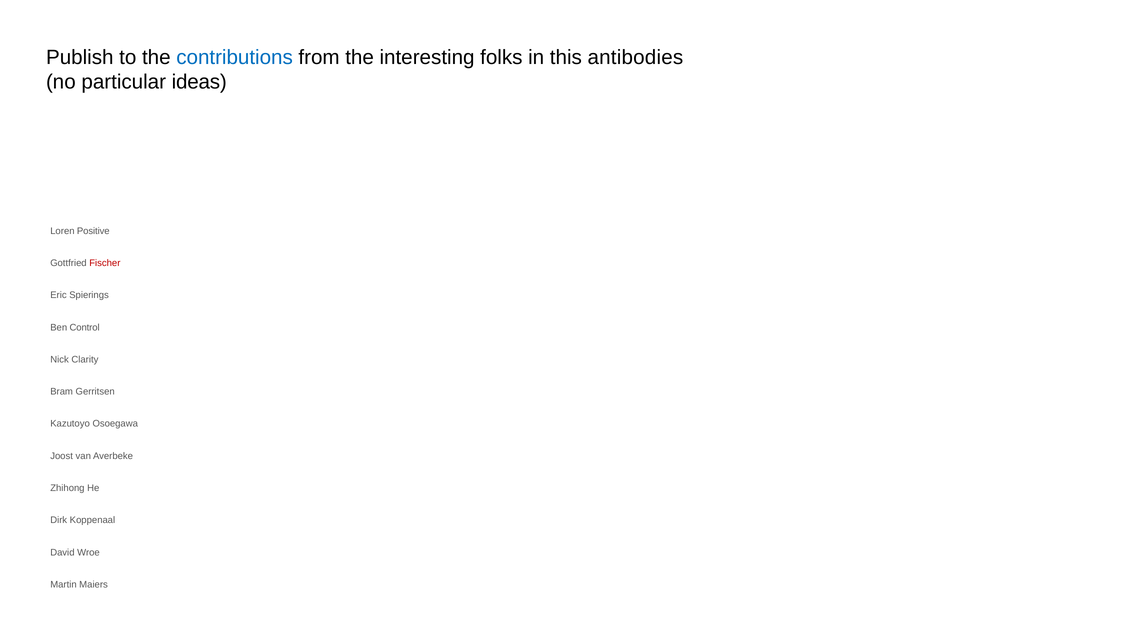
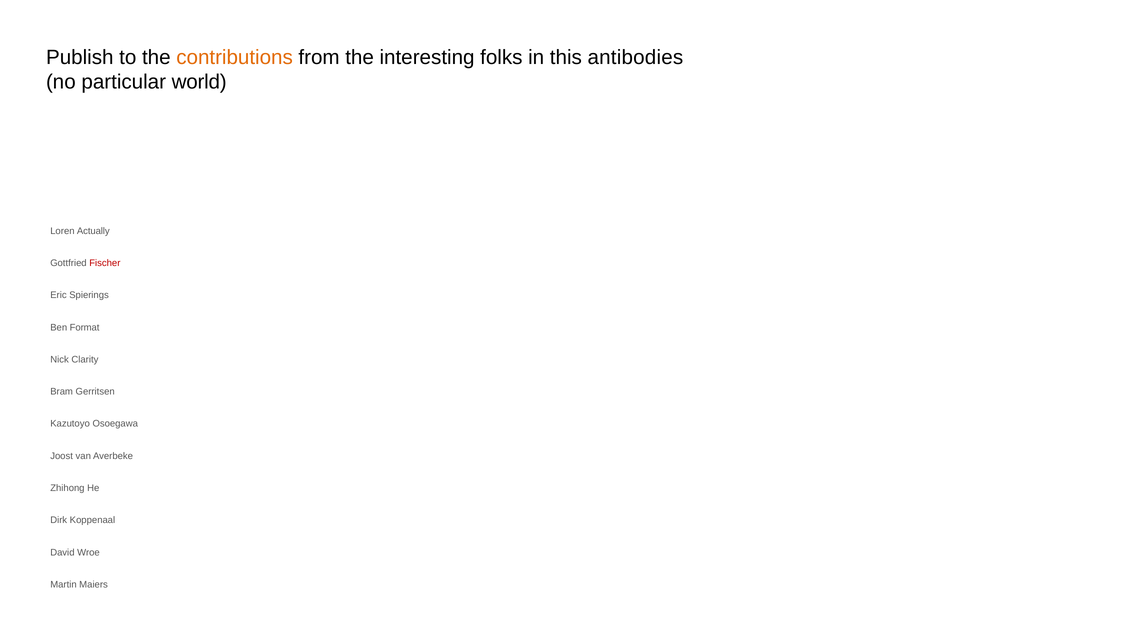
contributions colour: blue -> orange
ideas: ideas -> world
Positive: Positive -> Actually
Control: Control -> Format
